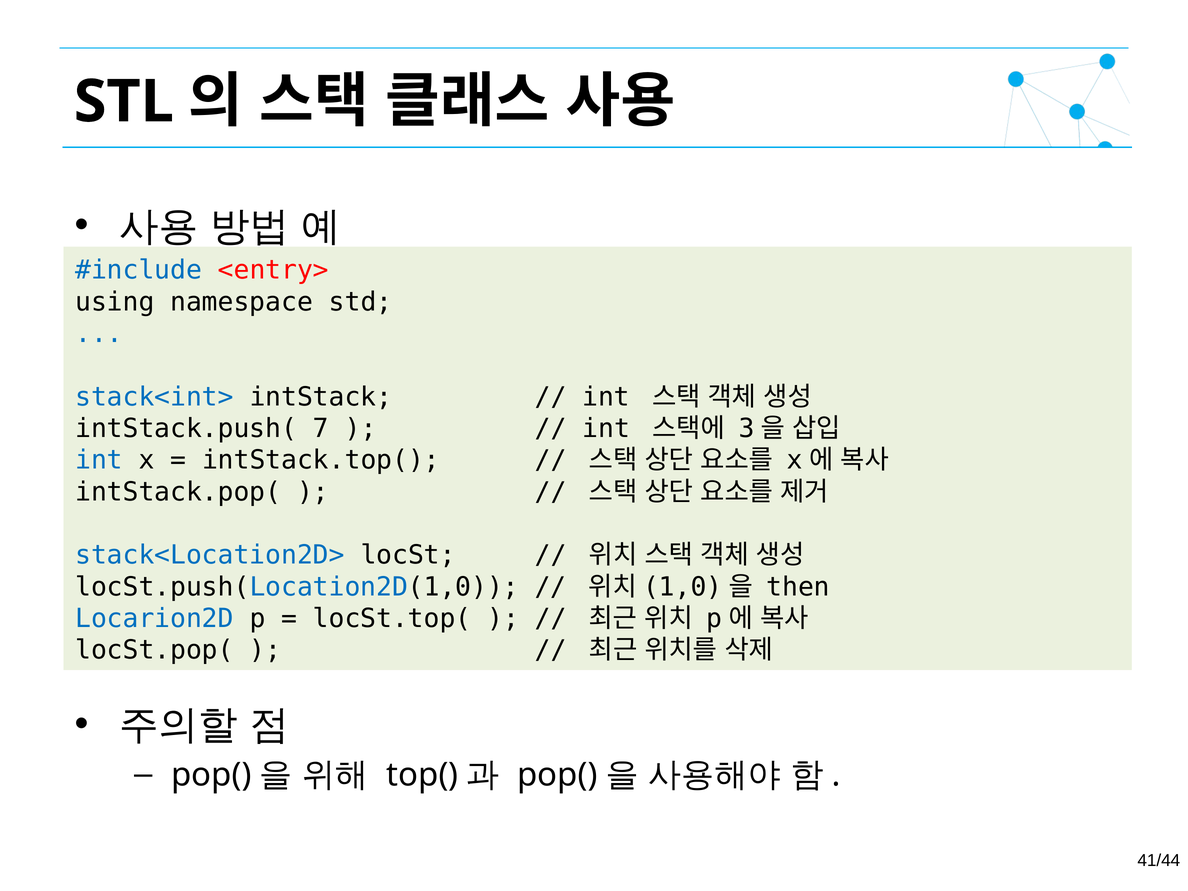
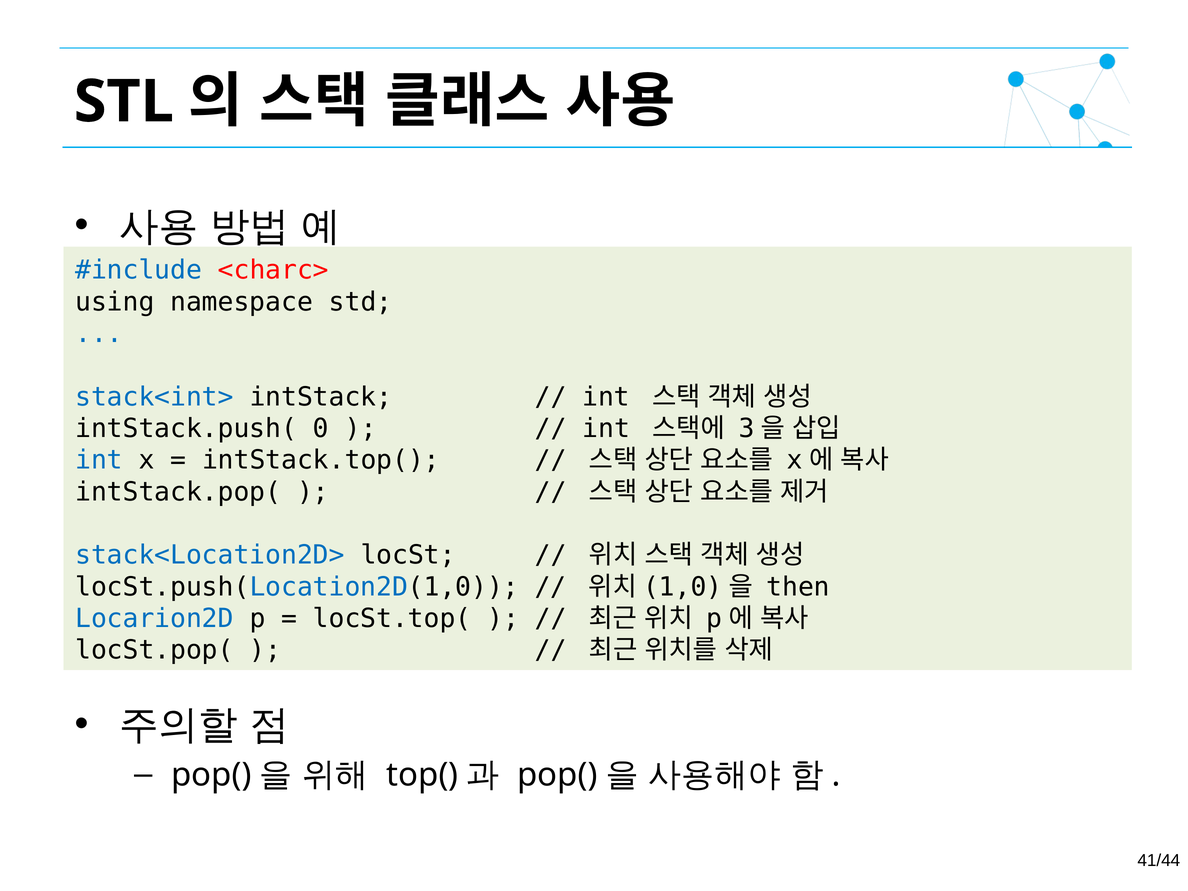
<entry>: <entry> -> <charc>
7: 7 -> 0
